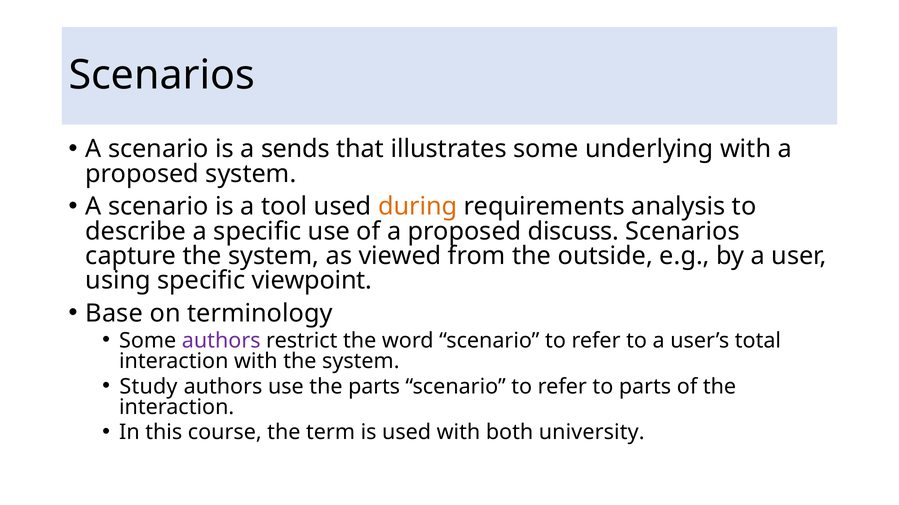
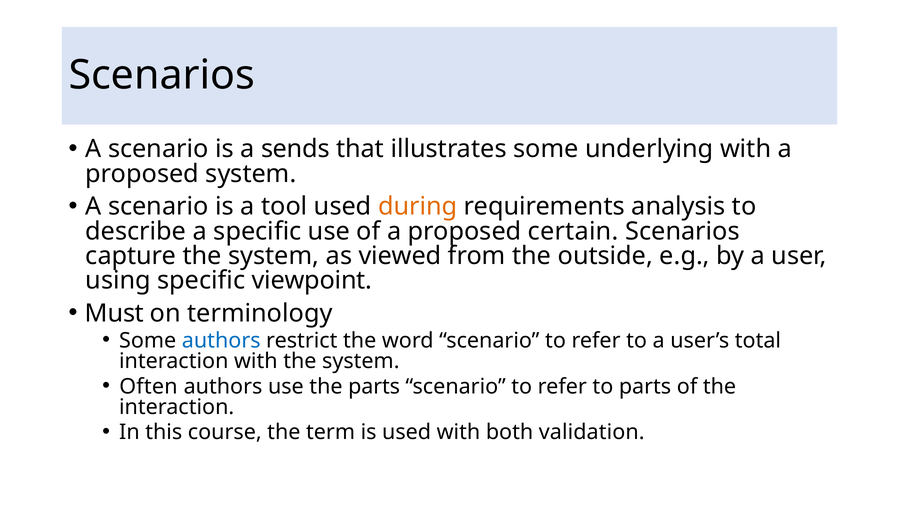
discuss: discuss -> certain
Base: Base -> Must
authors at (221, 341) colour: purple -> blue
Study: Study -> Often
university: university -> validation
